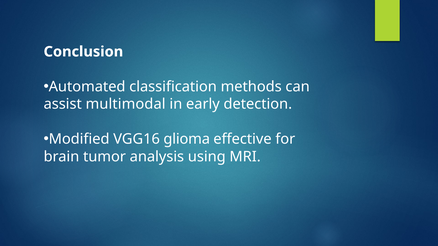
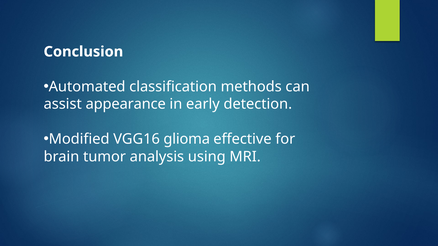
multimodal: multimodal -> appearance
